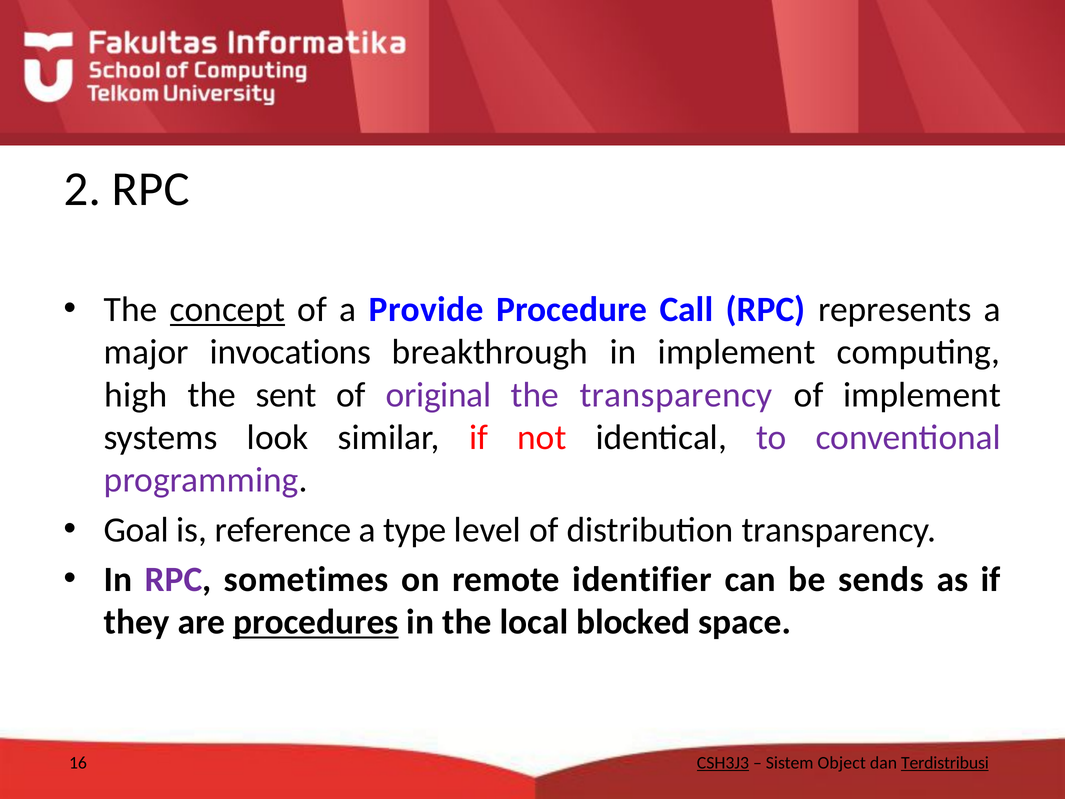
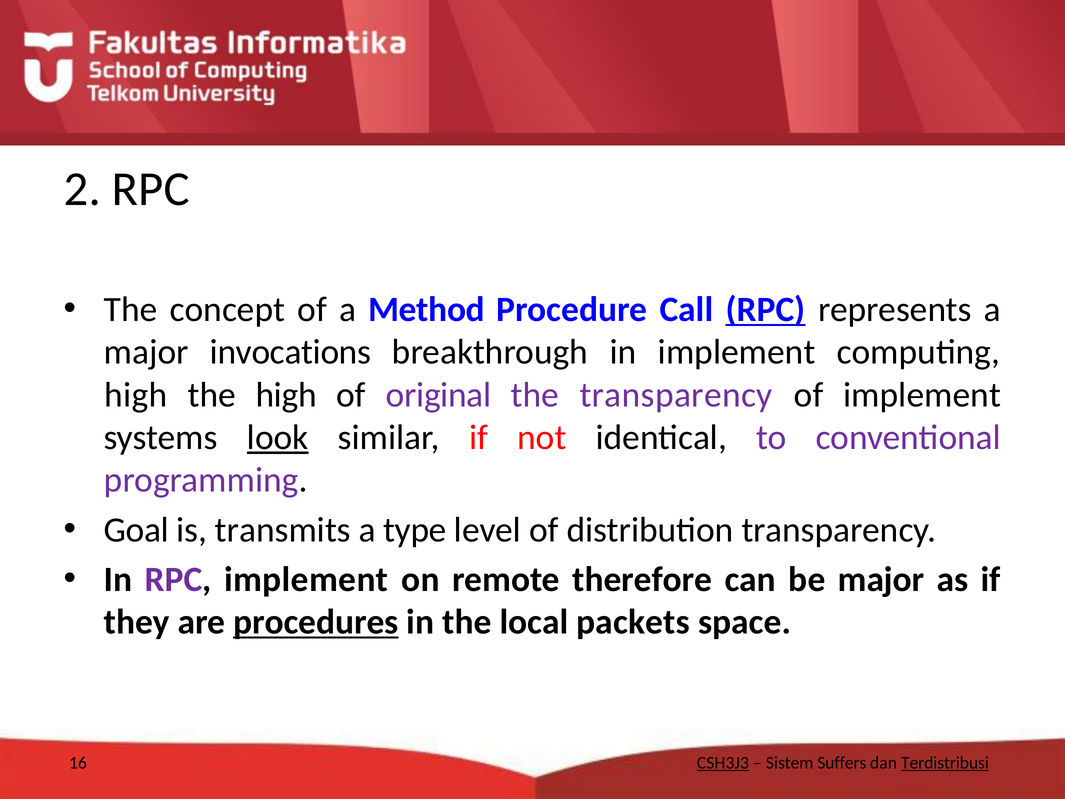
concept underline: present -> none
Provide: Provide -> Method
RPC at (766, 310) underline: none -> present
the sent: sent -> high
look underline: none -> present
reference: reference -> transmits
RPC sometimes: sometimes -> implement
identifier: identifier -> therefore
be sends: sends -> major
blocked: blocked -> packets
Object: Object -> Suffers
